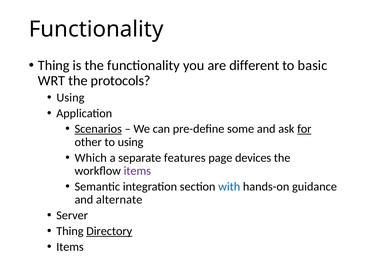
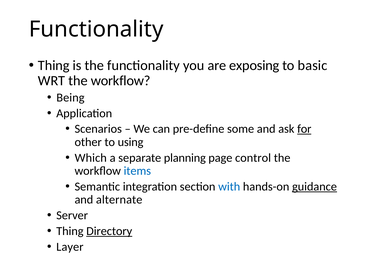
different: different -> exposing
WRT the protocols: protocols -> workflow
Using at (70, 98): Using -> Being
Scenarios underline: present -> none
features: features -> planning
devices: devices -> control
items at (137, 171) colour: purple -> blue
guidance underline: none -> present
Items at (70, 247): Items -> Layer
